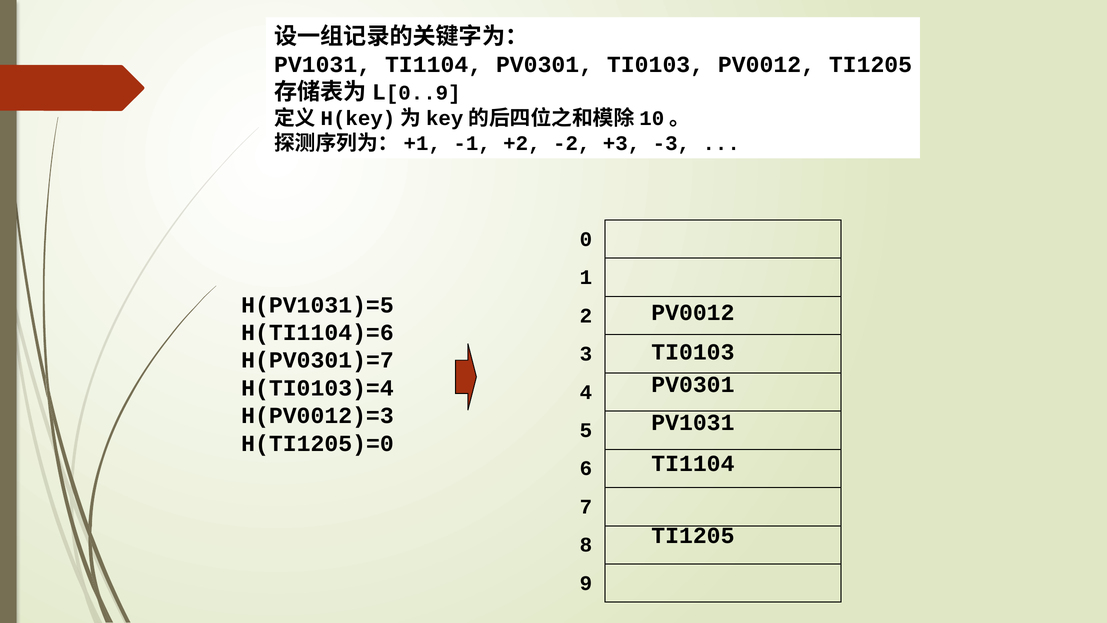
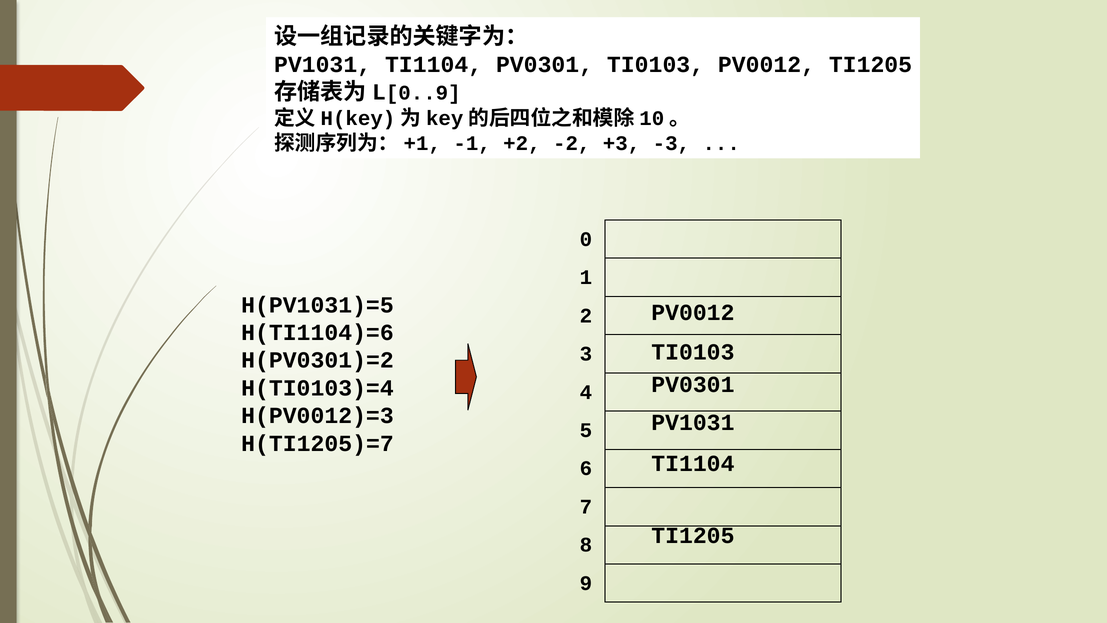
H(PV0301)=7: H(PV0301)=7 -> H(PV0301)=2
H(TI1205)=0: H(TI1205)=0 -> H(TI1205)=7
